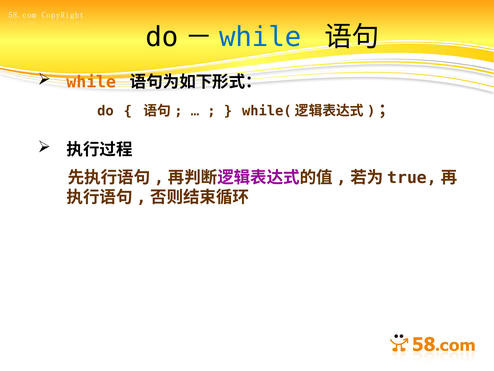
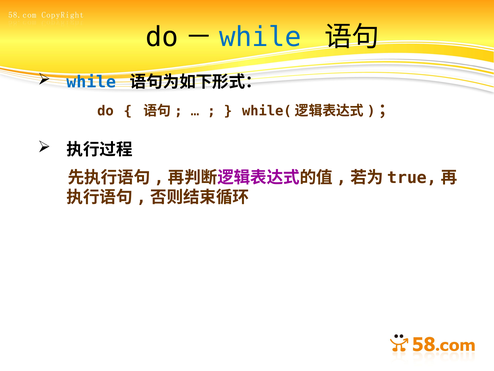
while at (91, 82) colour: orange -> blue
